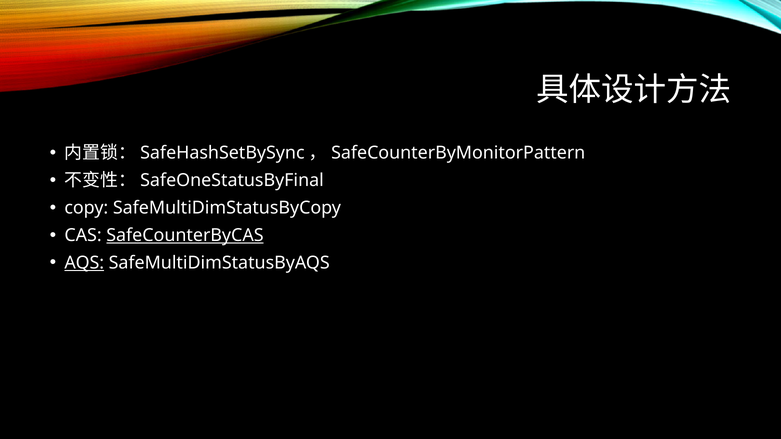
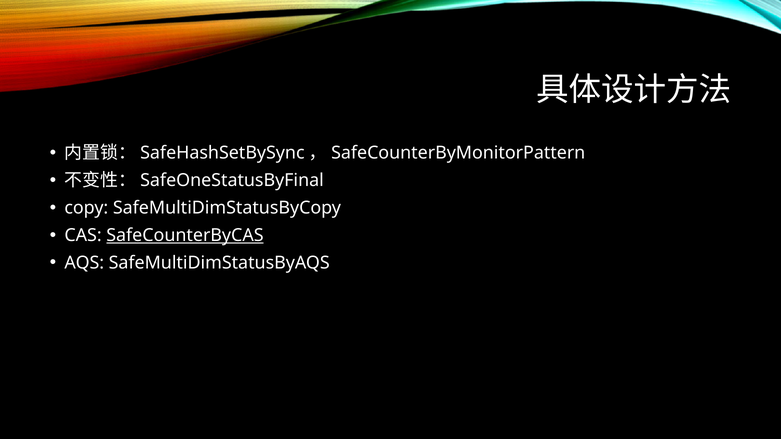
AQS underline: present -> none
